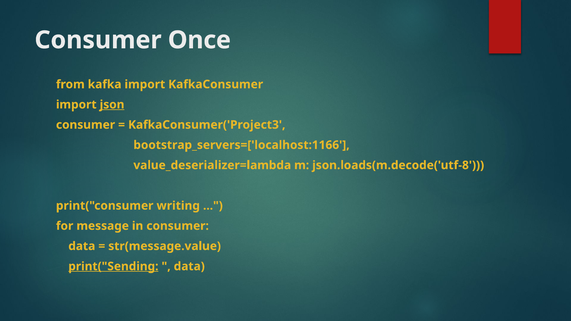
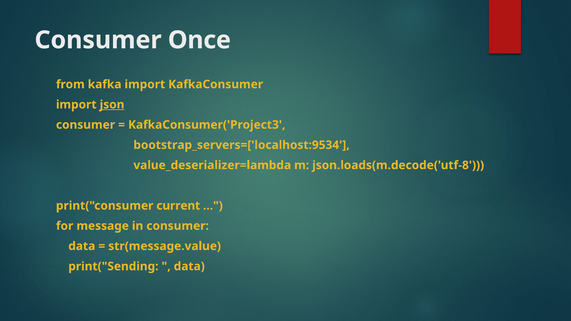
bootstrap_servers=['localhost:1166: bootstrap_servers=['localhost:1166 -> bootstrap_servers=['localhost:9534
writing: writing -> current
print("Sending underline: present -> none
